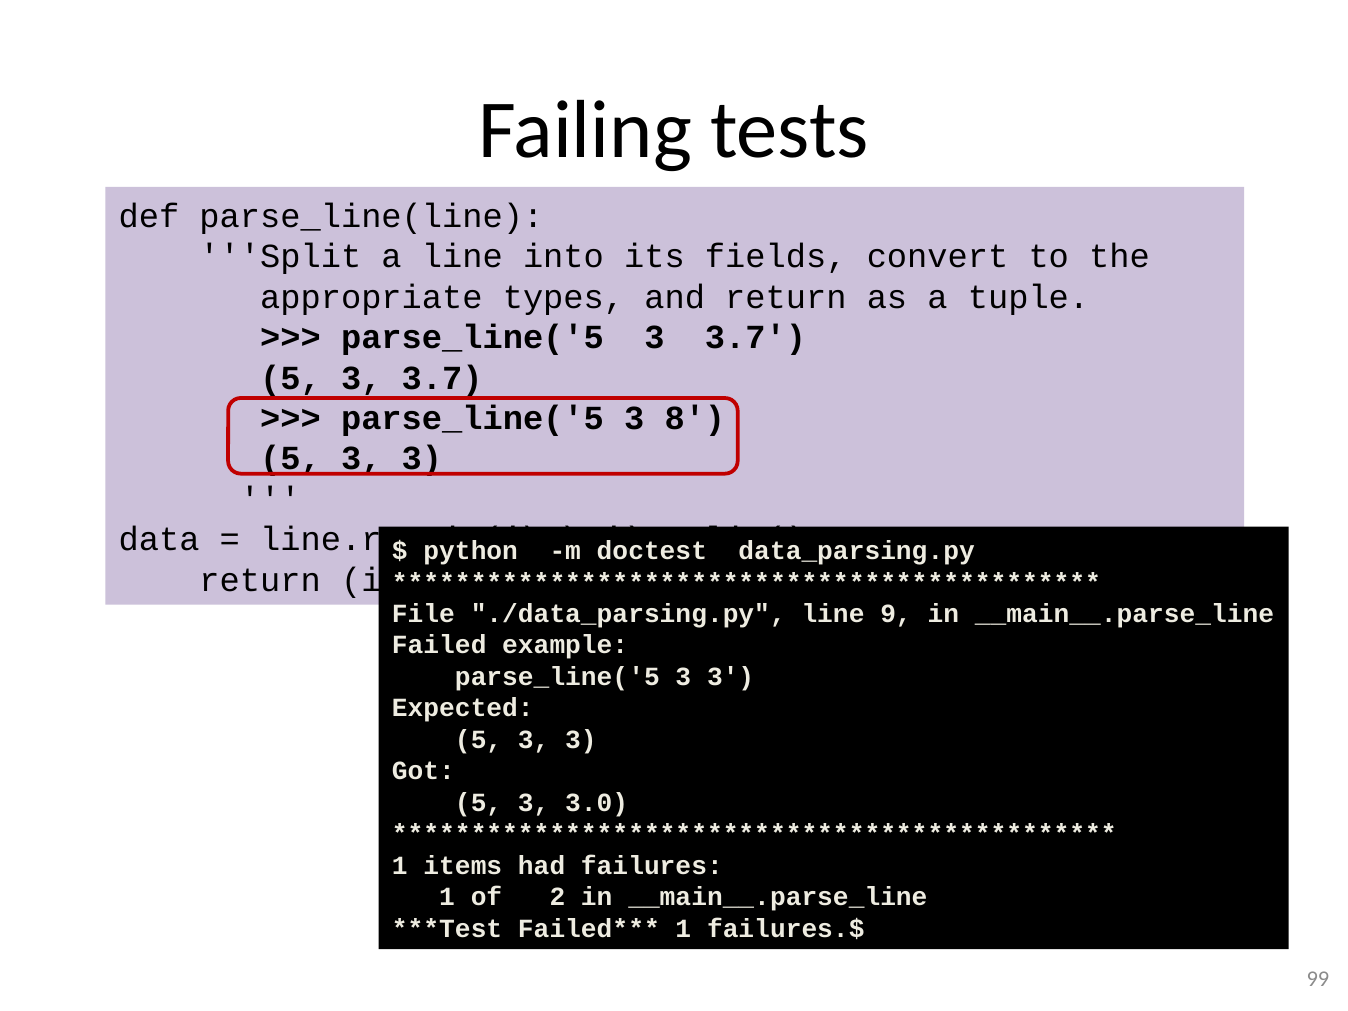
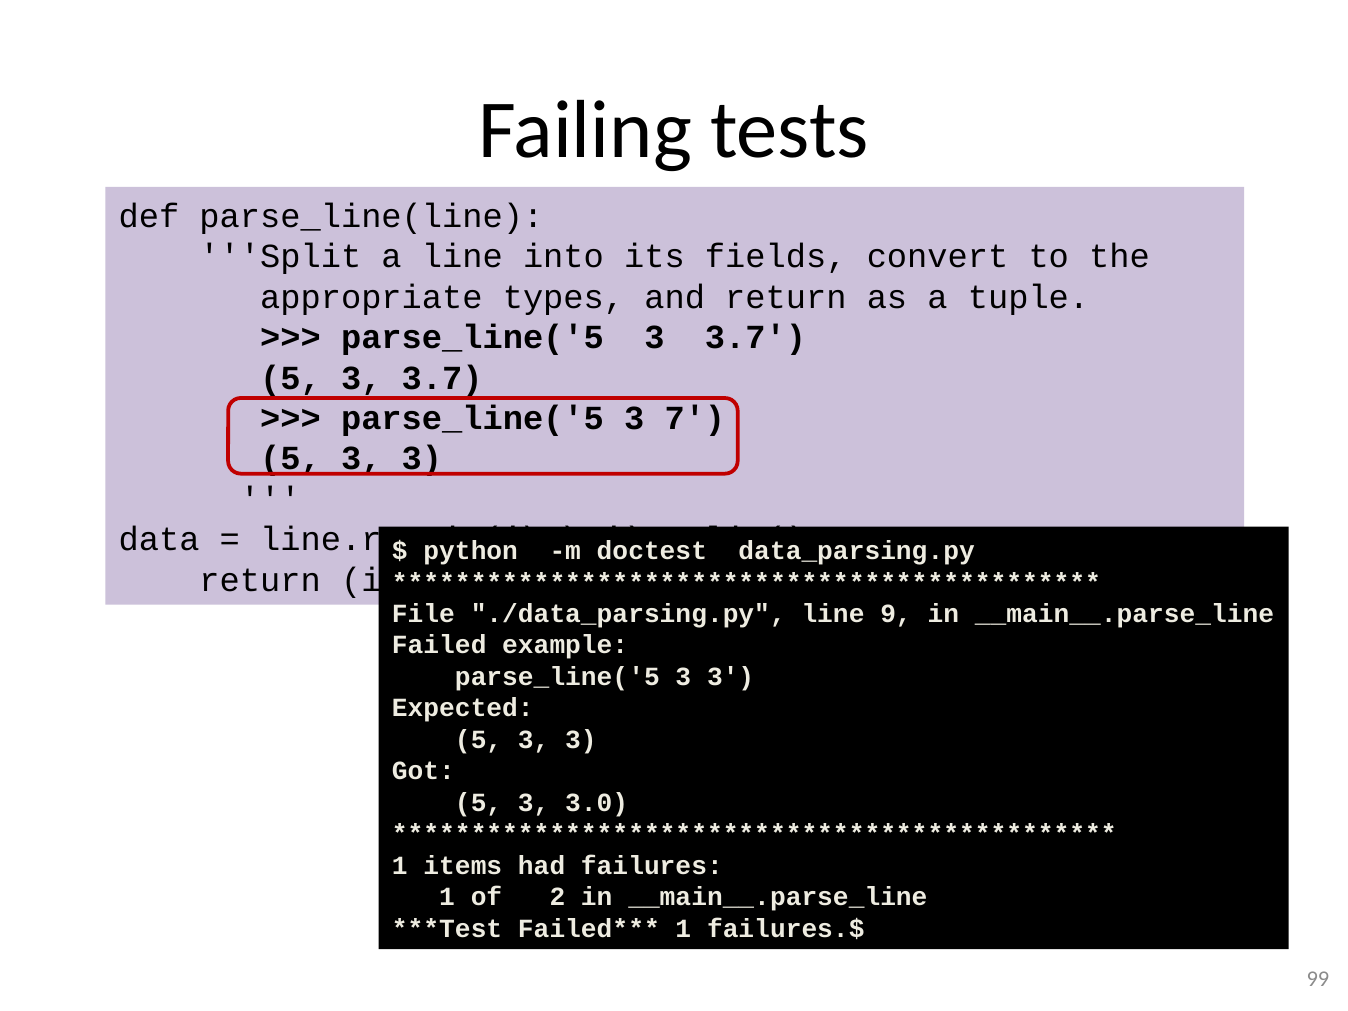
8: 8 -> 7
